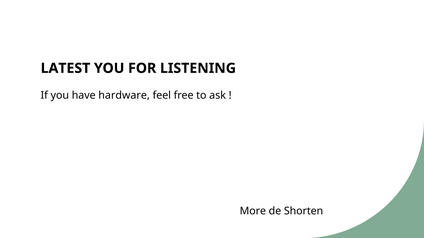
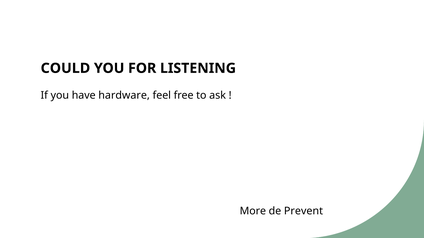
LATEST: LATEST -> COULD
Shorten: Shorten -> Prevent
